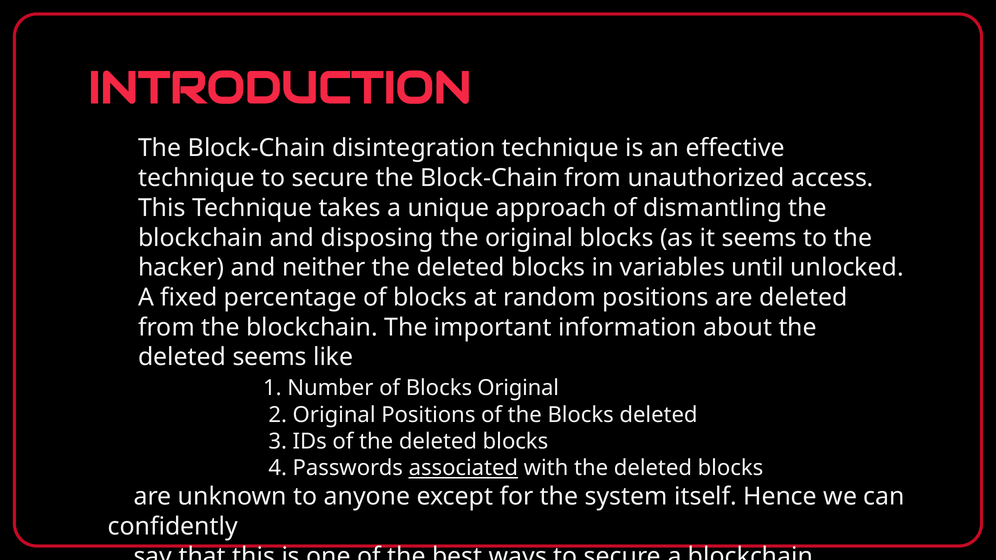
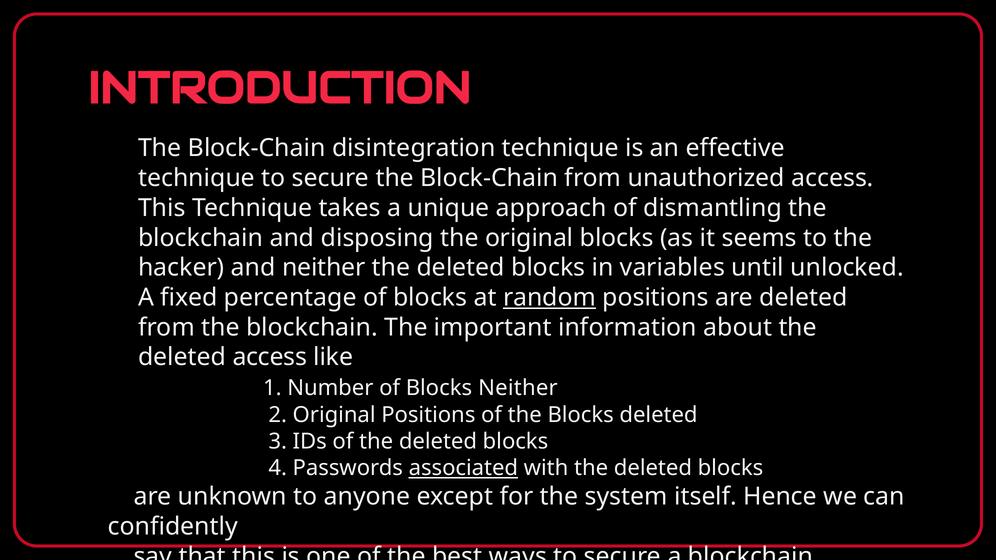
random underline: none -> present
deleted seems: seems -> access
Blocks Original: Original -> Neither
